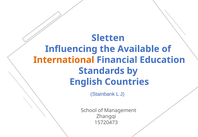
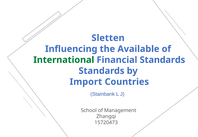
International colour: orange -> green
Financial Education: Education -> Standards
English: English -> Import
